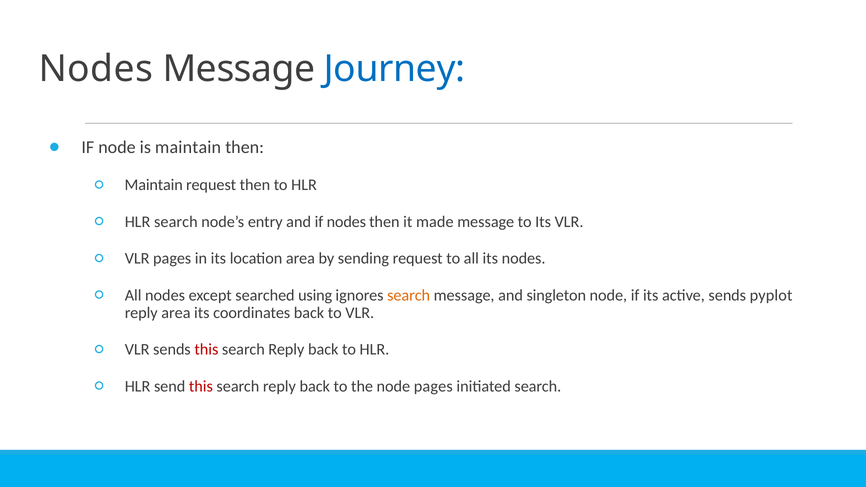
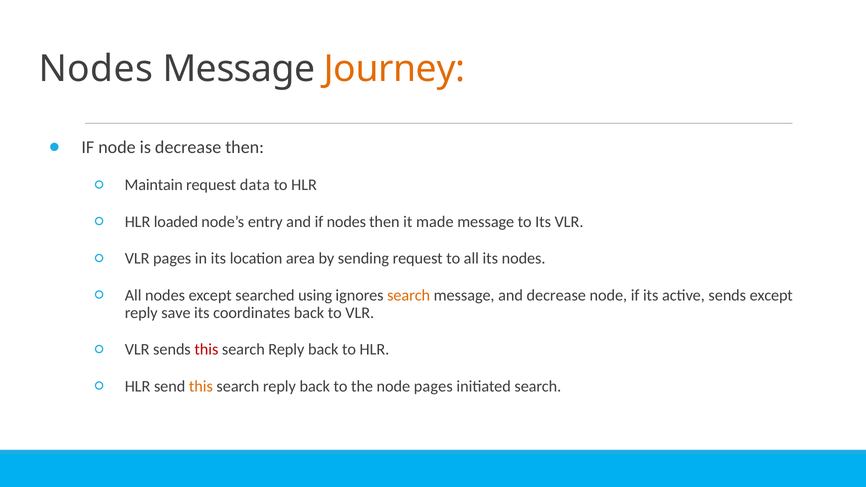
Journey colour: blue -> orange
is maintain: maintain -> decrease
request then: then -> data
HLR search: search -> loaded
and singleton: singleton -> decrease
sends pyplot: pyplot -> except
reply area: area -> save
this at (201, 386) colour: red -> orange
